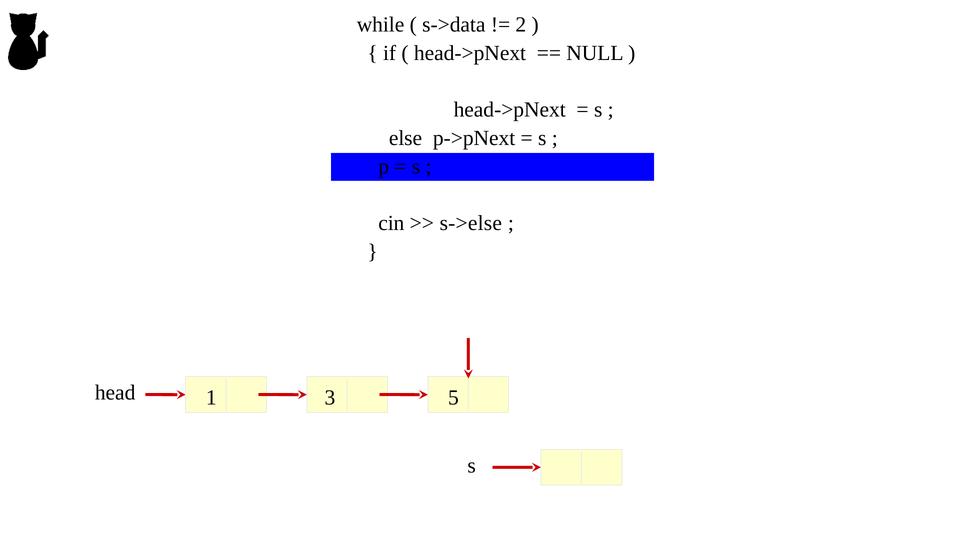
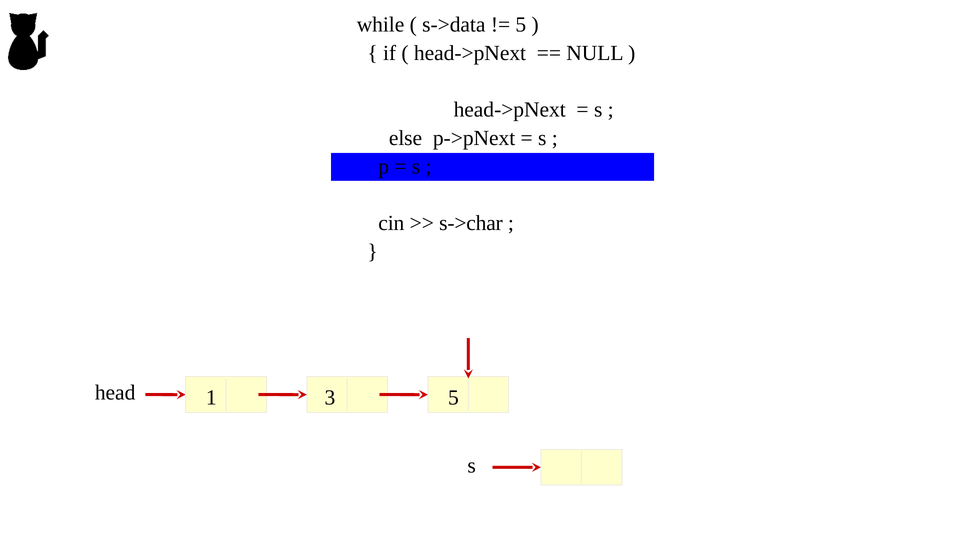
2 at (521, 25): 2 -> 5
s->else: s->else -> s->char
